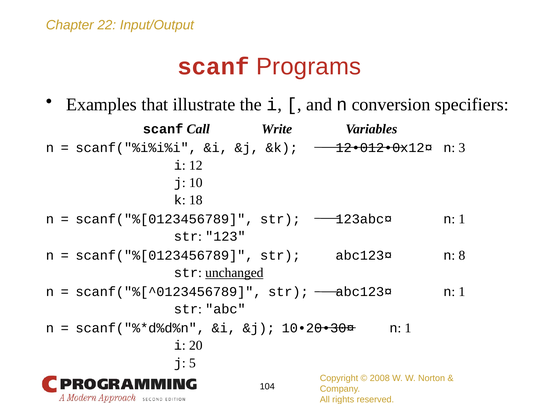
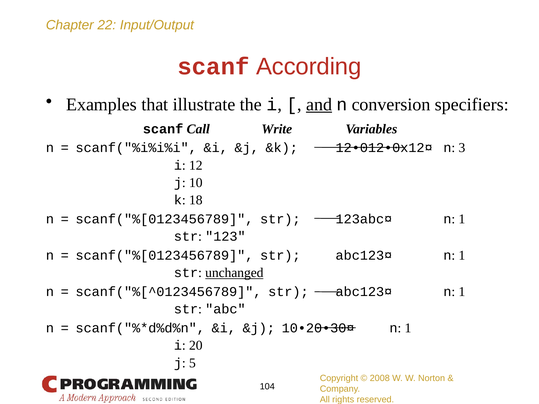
Programs: Programs -> According
and underline: none -> present
8 at (462, 256): 8 -> 1
